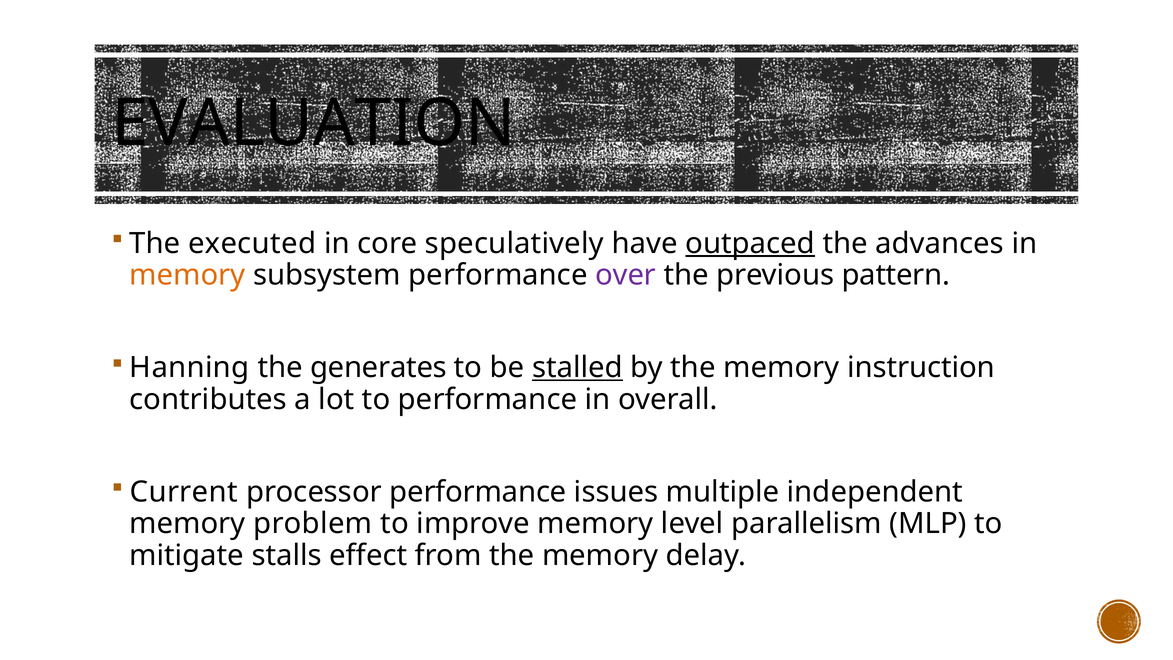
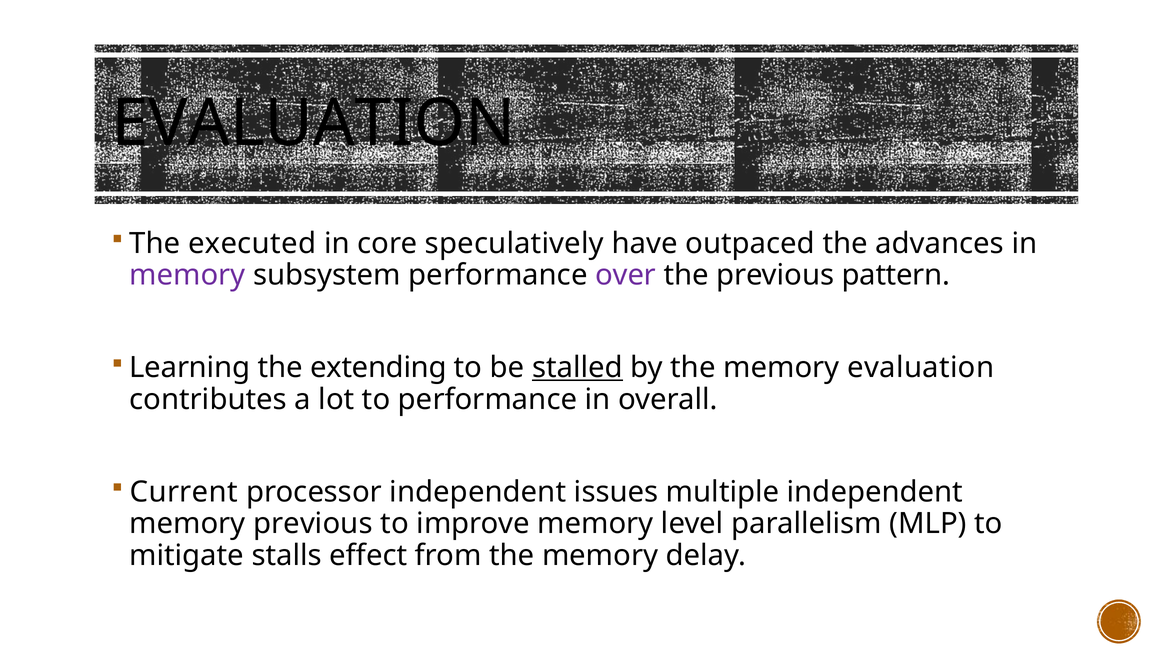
outpaced underline: present -> none
memory at (187, 275) colour: orange -> purple
Hanning: Hanning -> Learning
generates: generates -> extending
memory instruction: instruction -> evaluation
processor performance: performance -> independent
memory problem: problem -> previous
